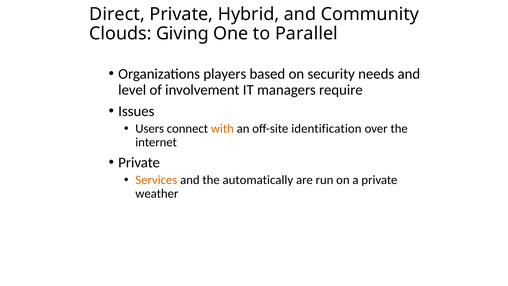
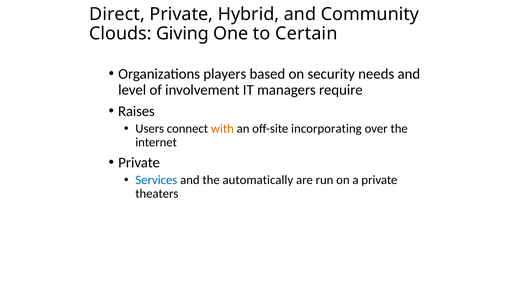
Parallel: Parallel -> Certain
Issues: Issues -> Raises
identification: identification -> incorporating
Services colour: orange -> blue
weather: weather -> theaters
